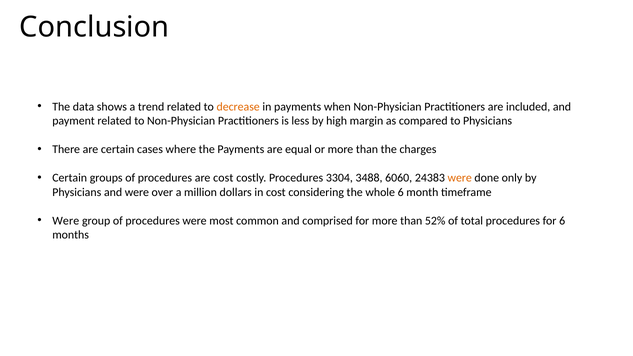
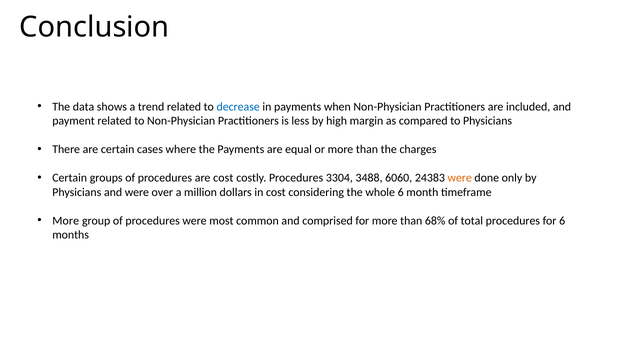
decrease colour: orange -> blue
Were at (66, 221): Were -> More
52%: 52% -> 68%
